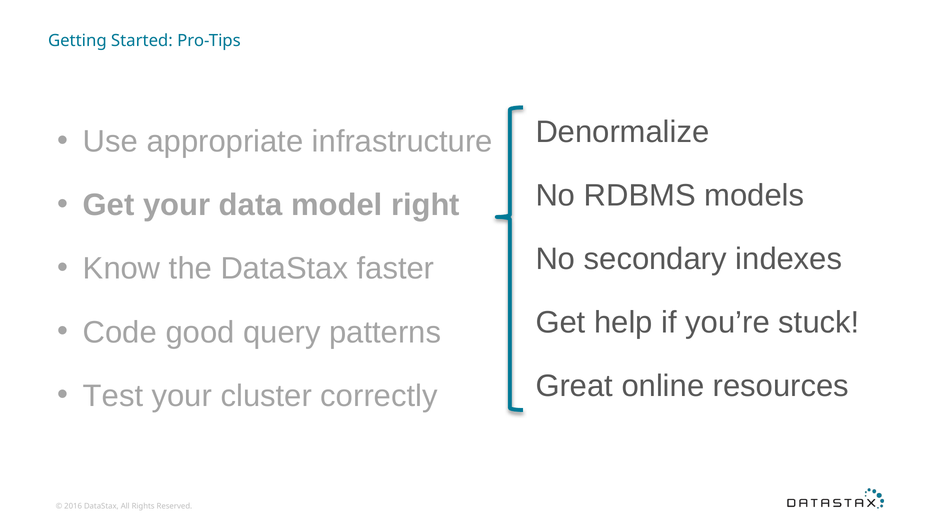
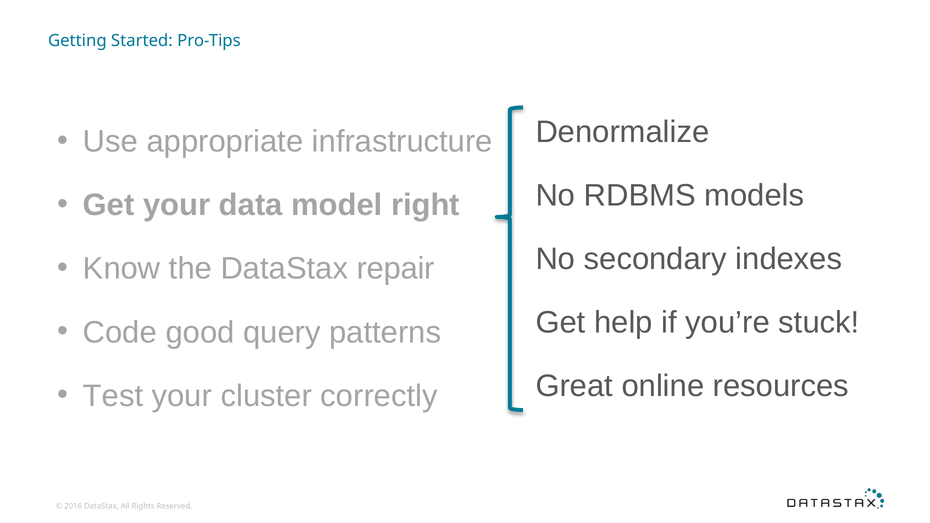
faster: faster -> repair
